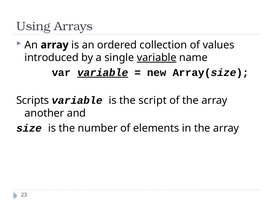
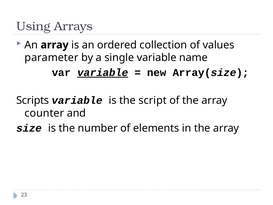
introduced: introduced -> parameter
variable at (157, 58) underline: present -> none
another: another -> counter
